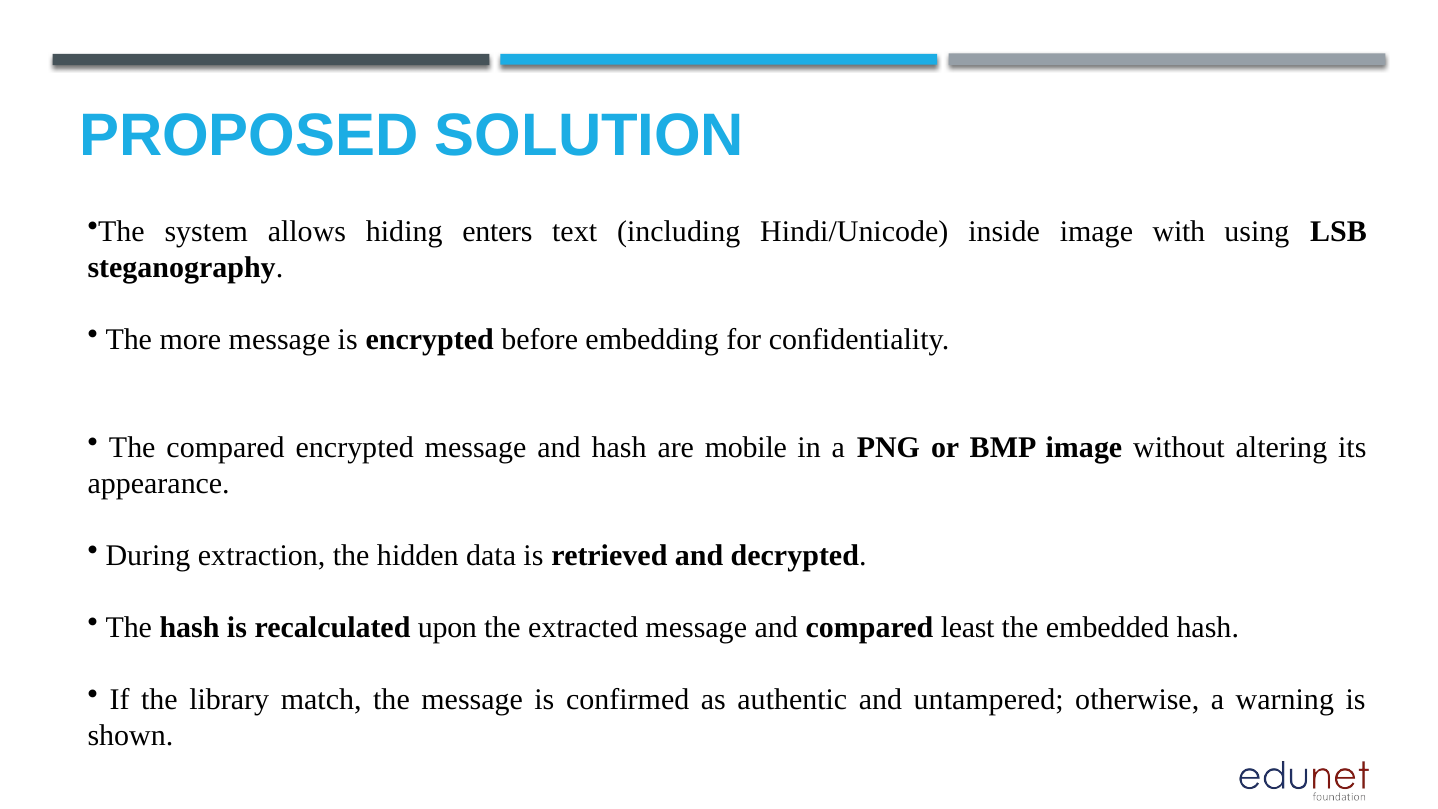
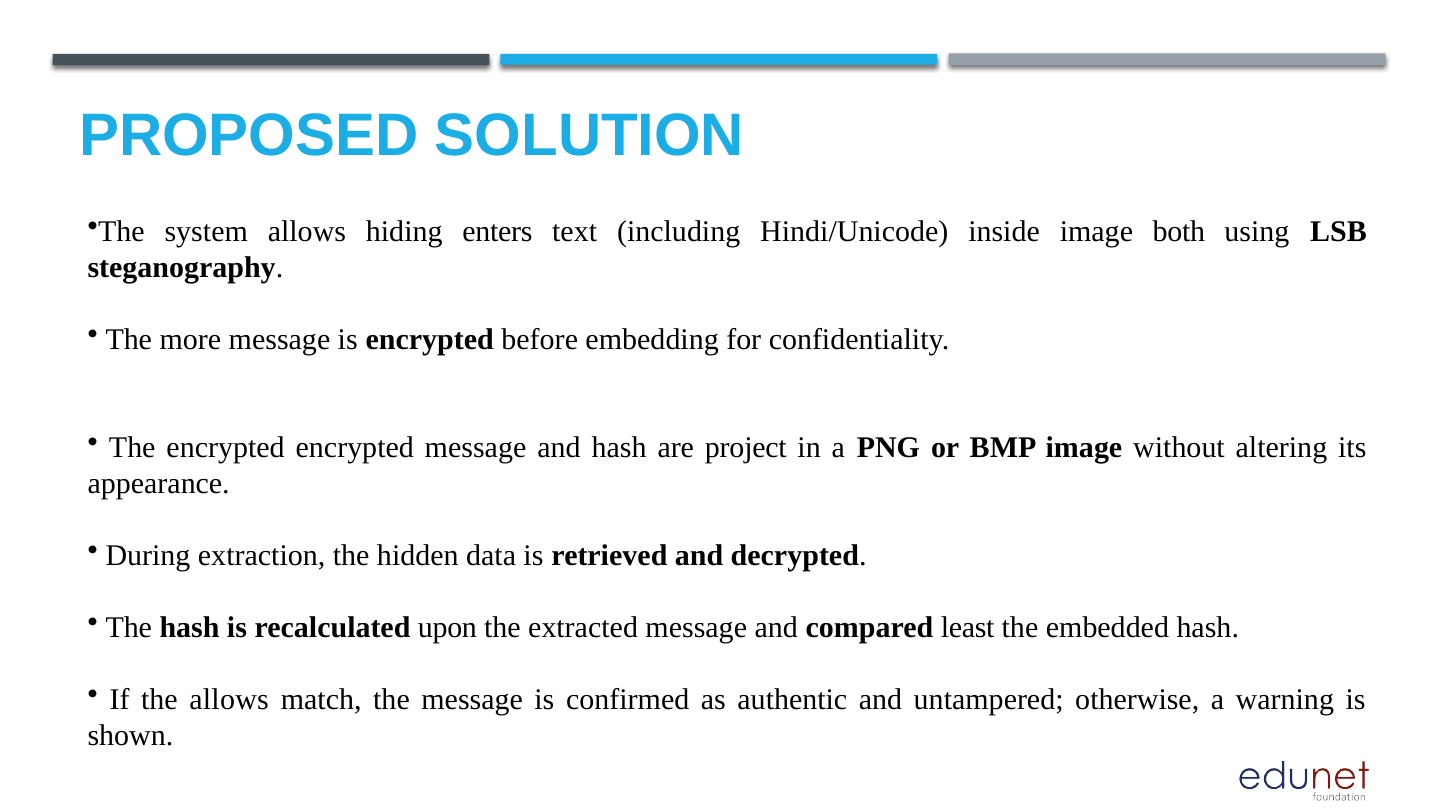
with: with -> both
The compared: compared -> encrypted
mobile: mobile -> project
the library: library -> allows
